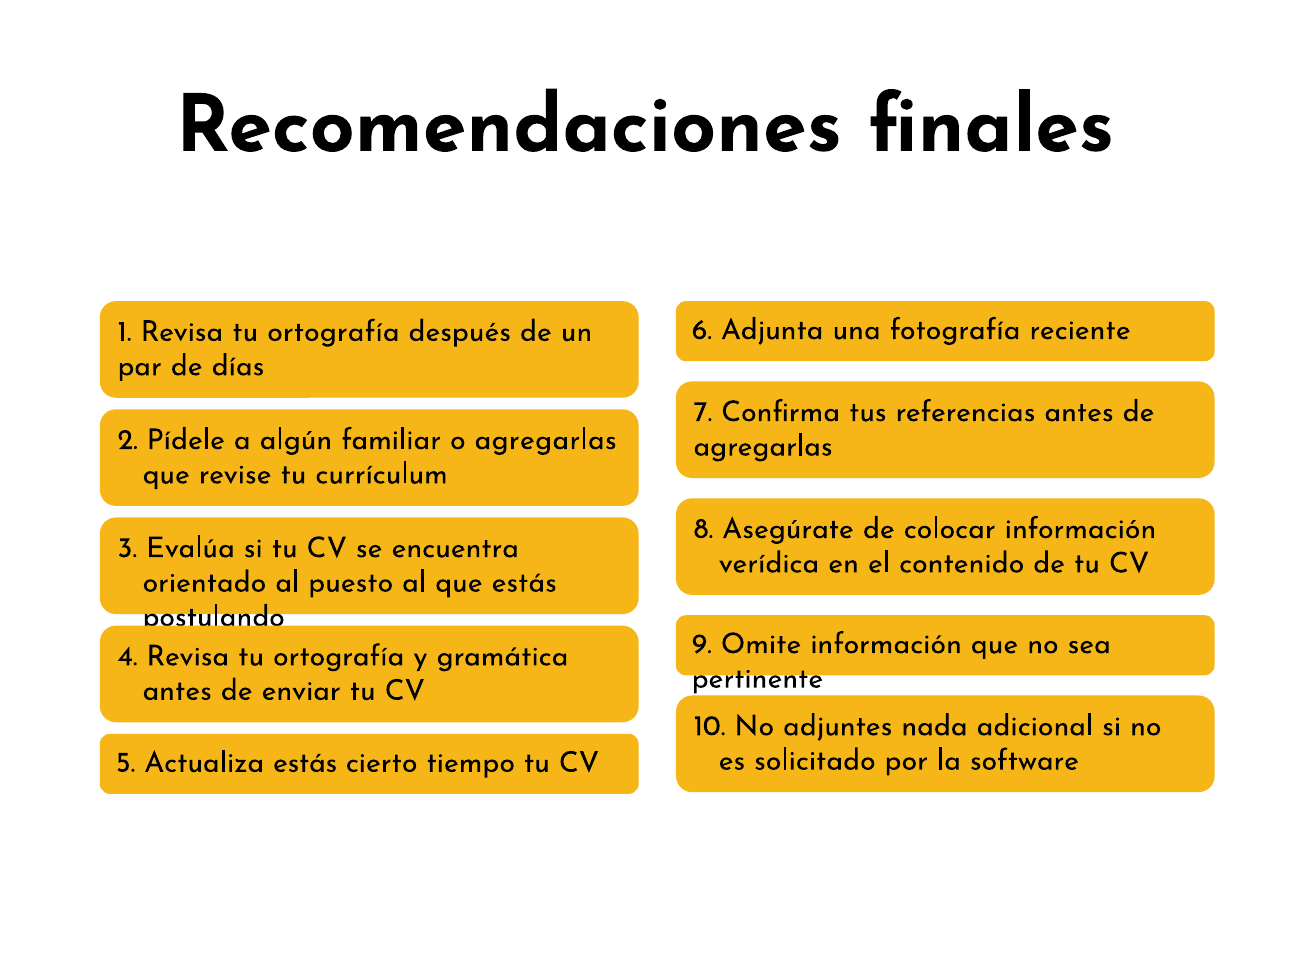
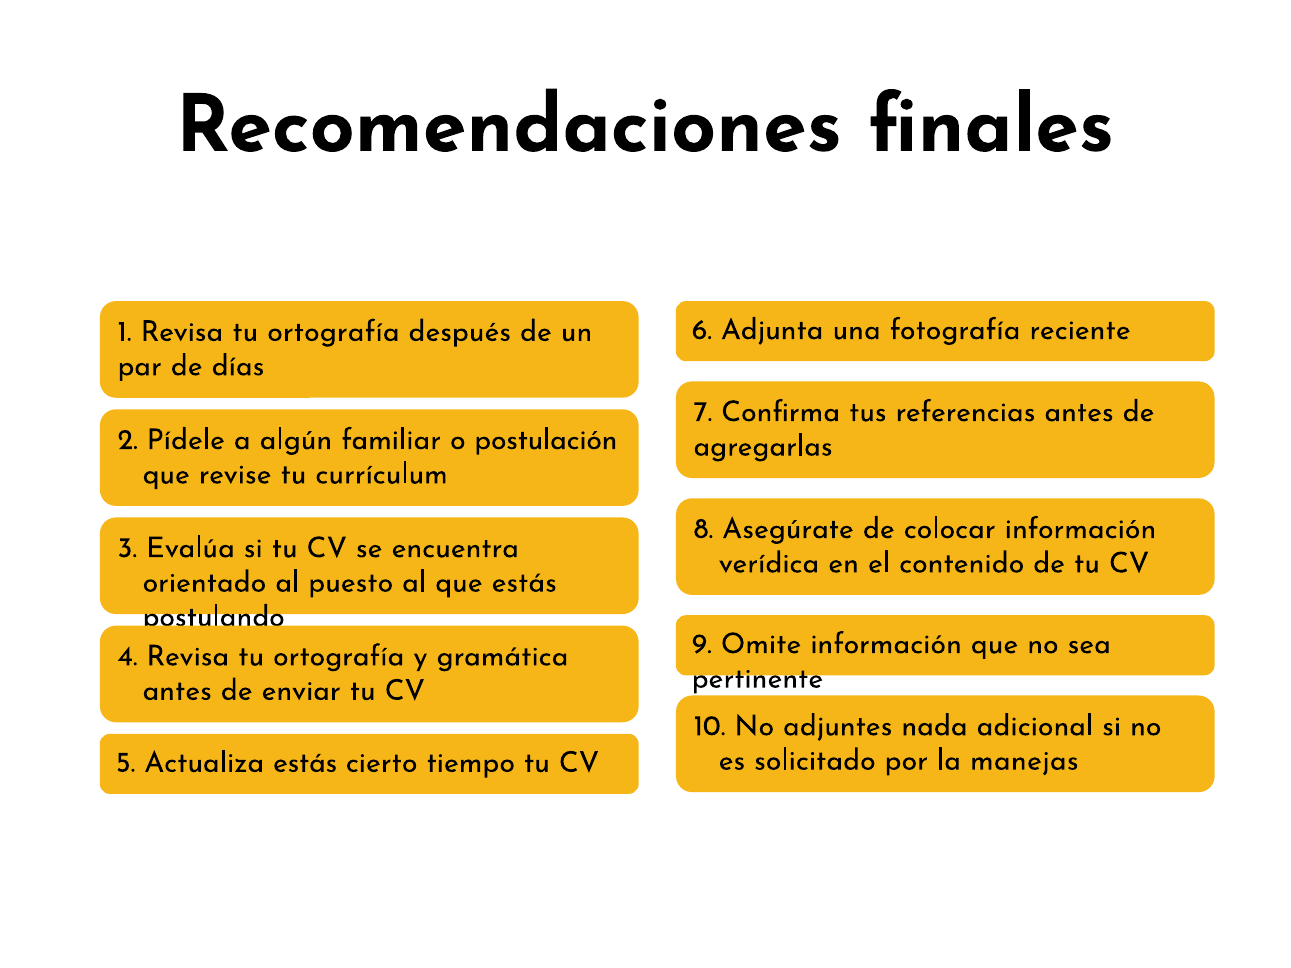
o agregarlas: agregarlas -> postulación
software: software -> manejas
